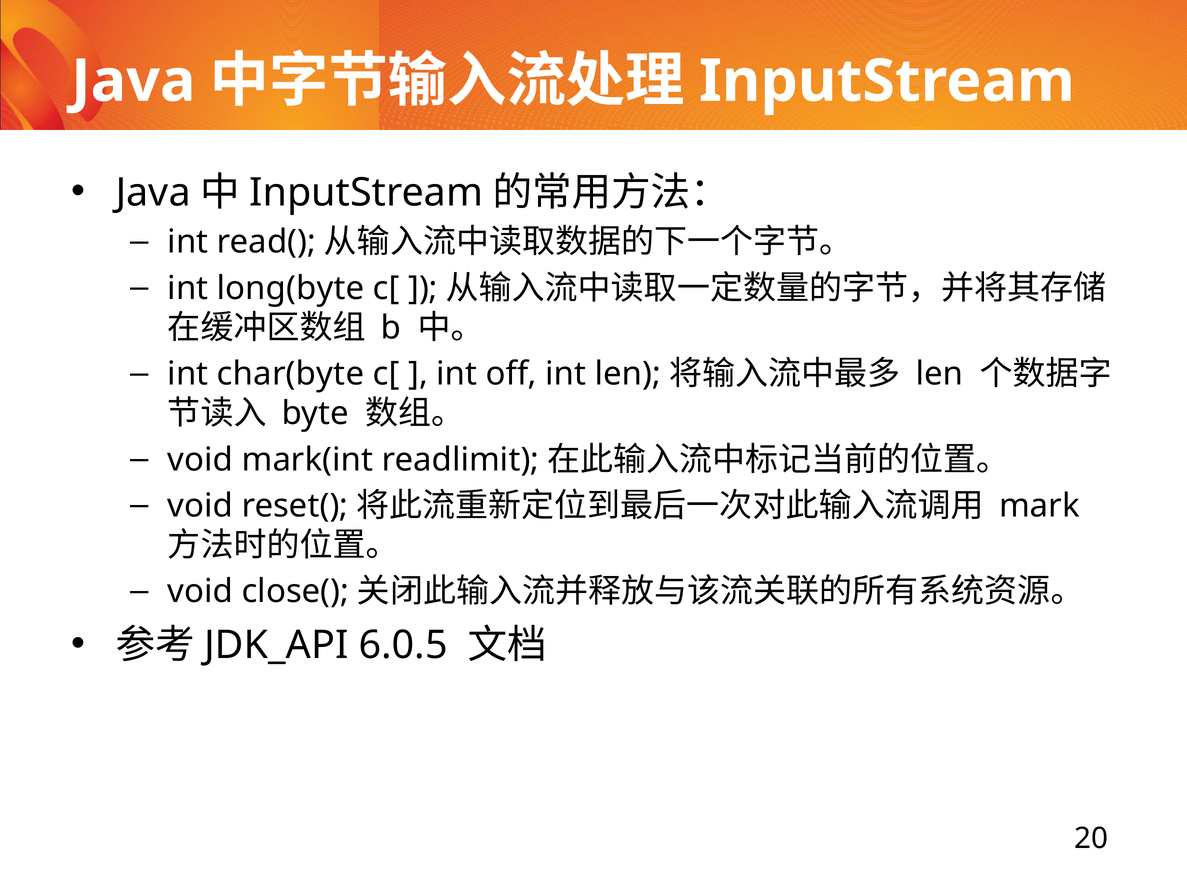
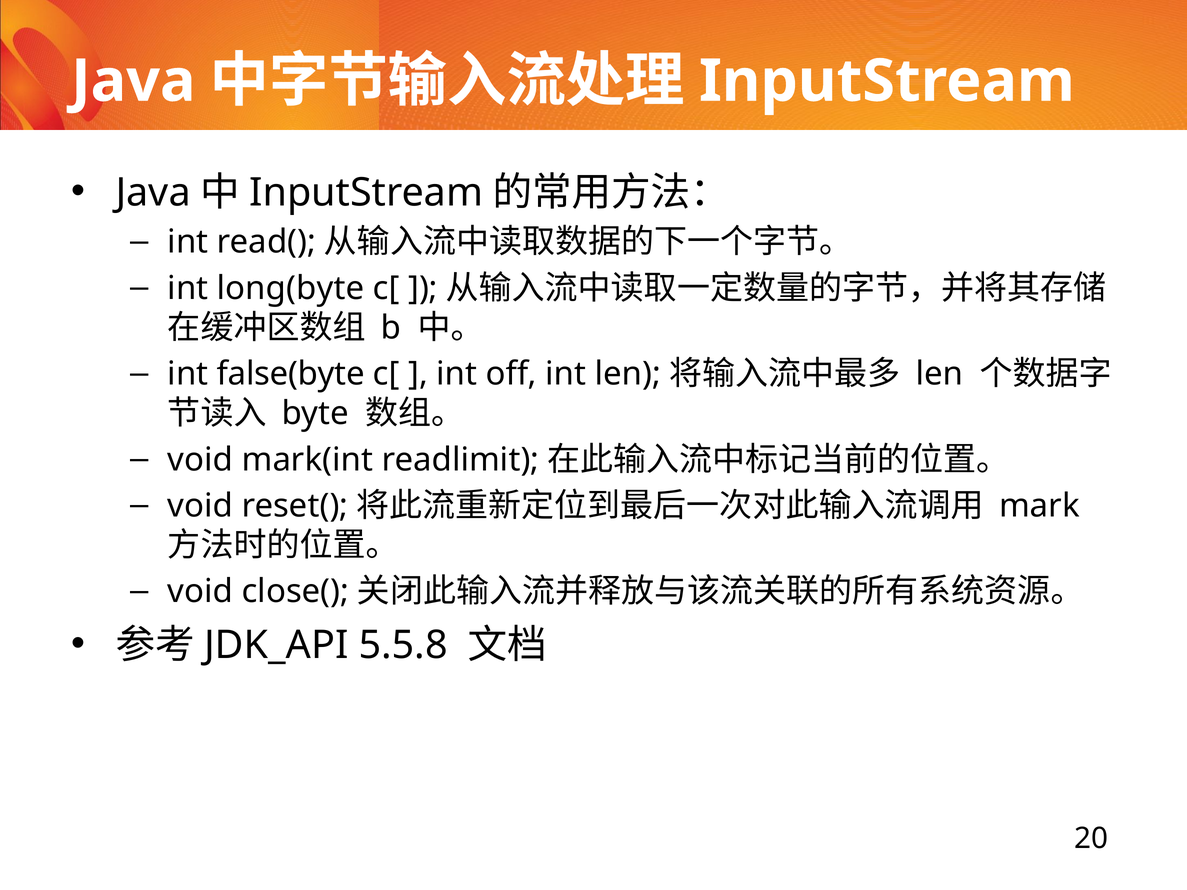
char(byte: char(byte -> false(byte
6.0.5: 6.0.5 -> 5.5.8
